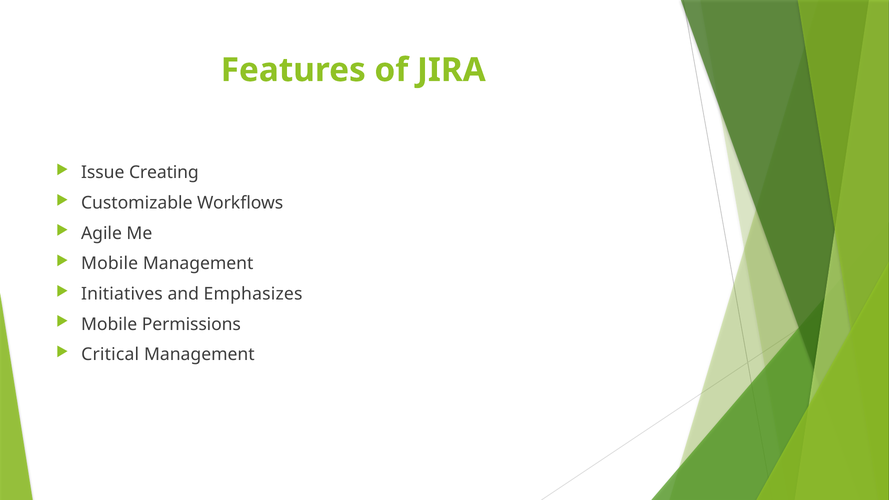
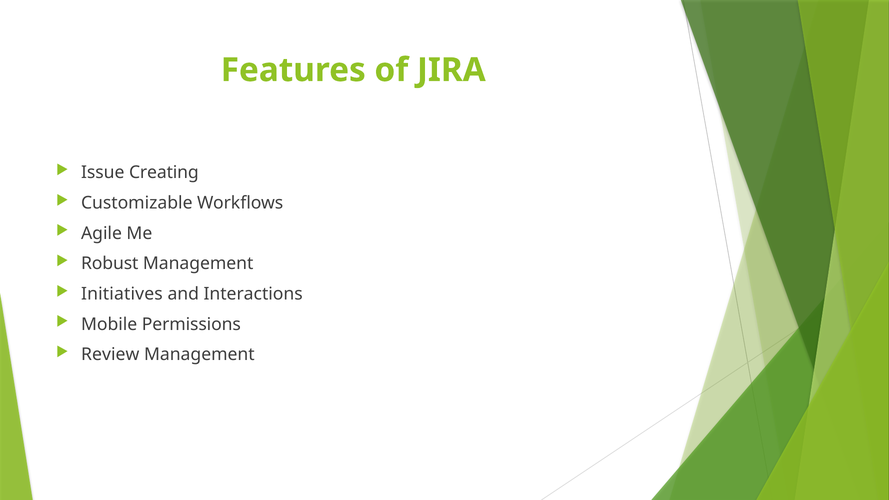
Mobile at (110, 264): Mobile -> Robust
Emphasizes: Emphasizes -> Interactions
Critical: Critical -> Review
